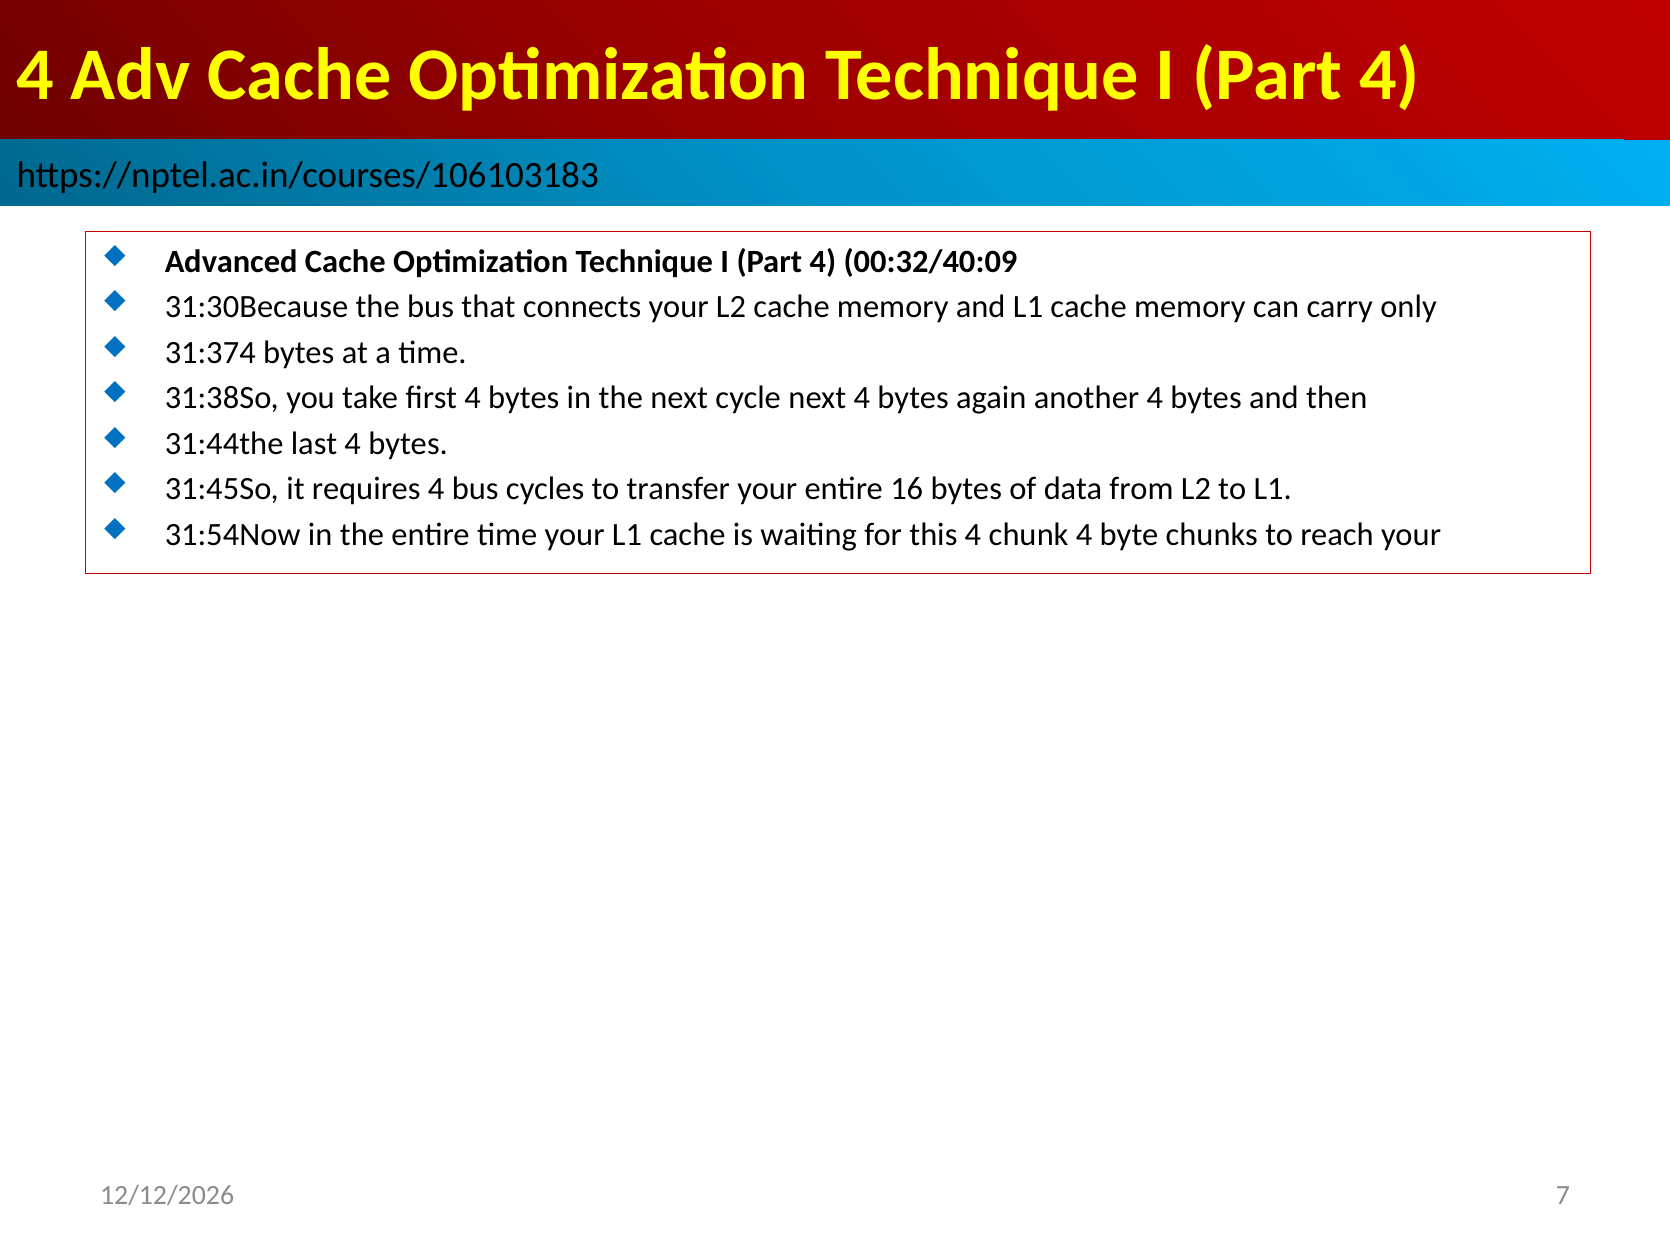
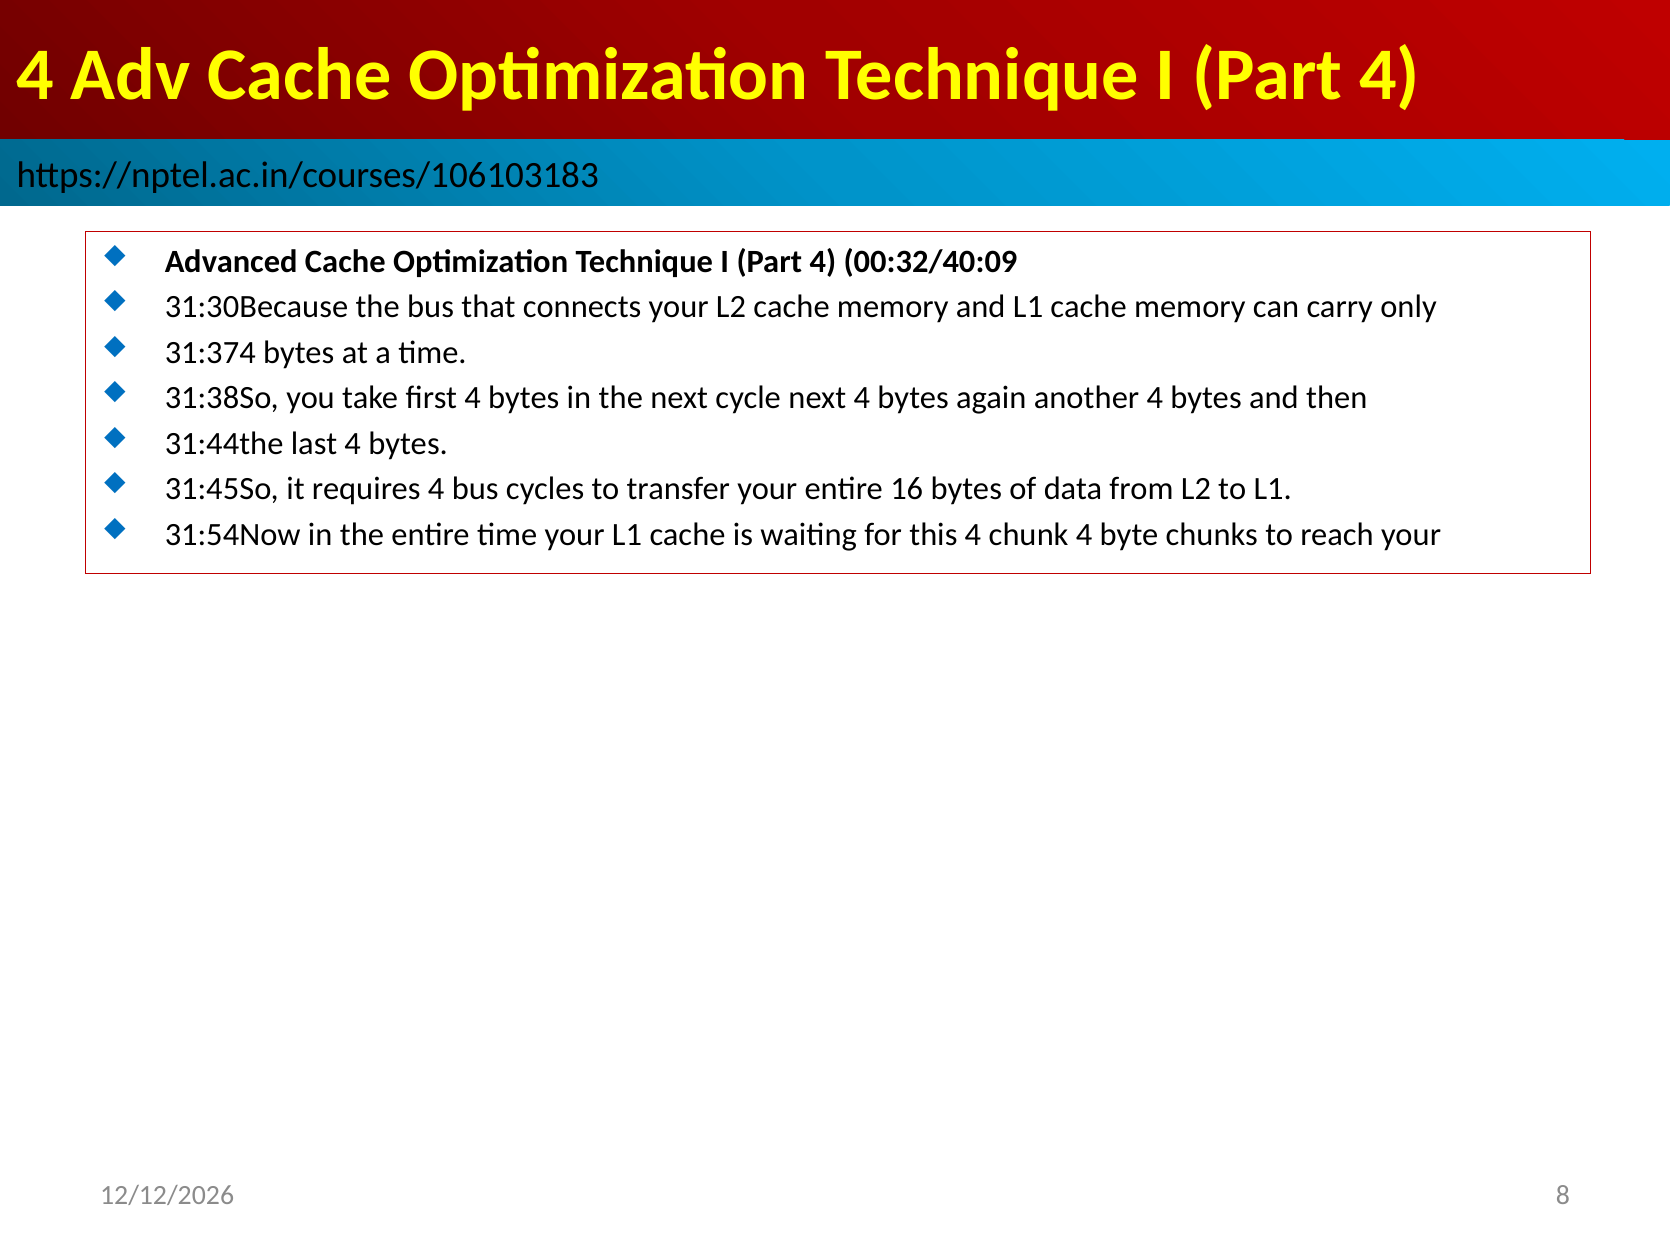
7: 7 -> 8
